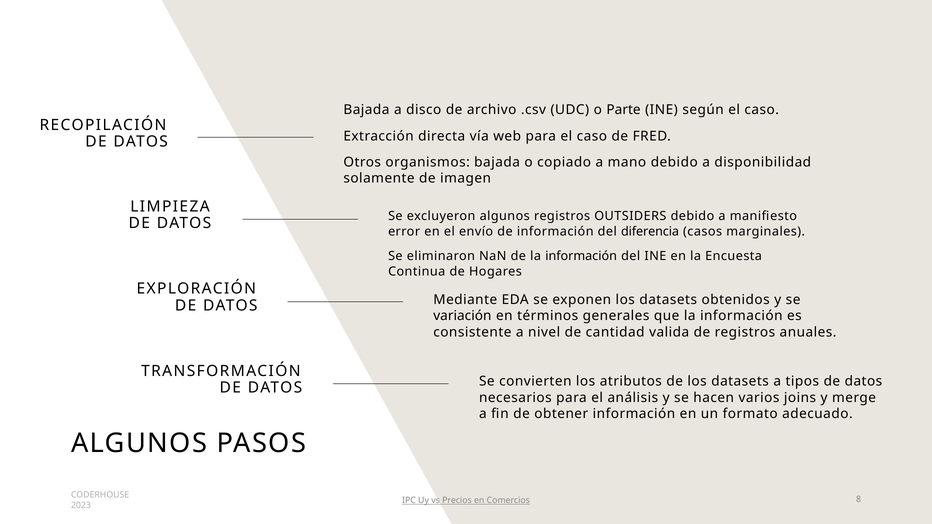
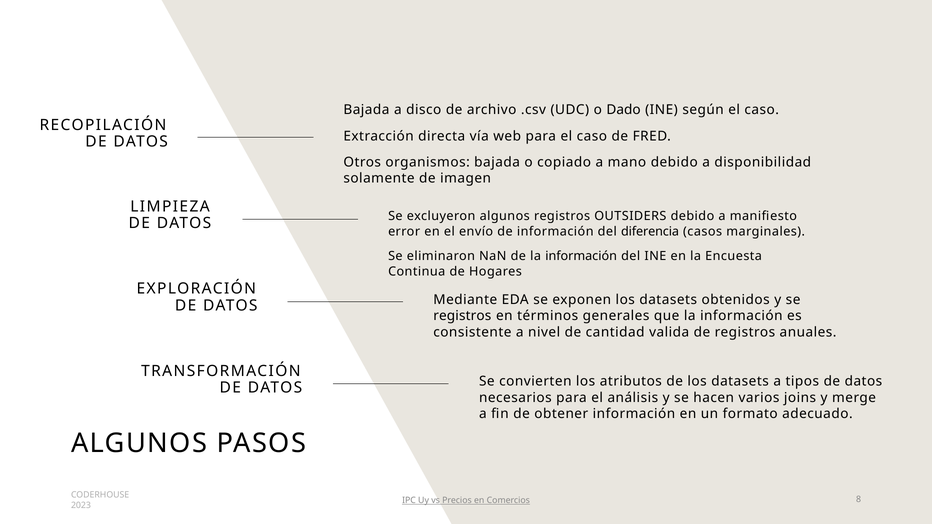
Parte: Parte -> Dado
variación at (462, 316): variación -> registros
